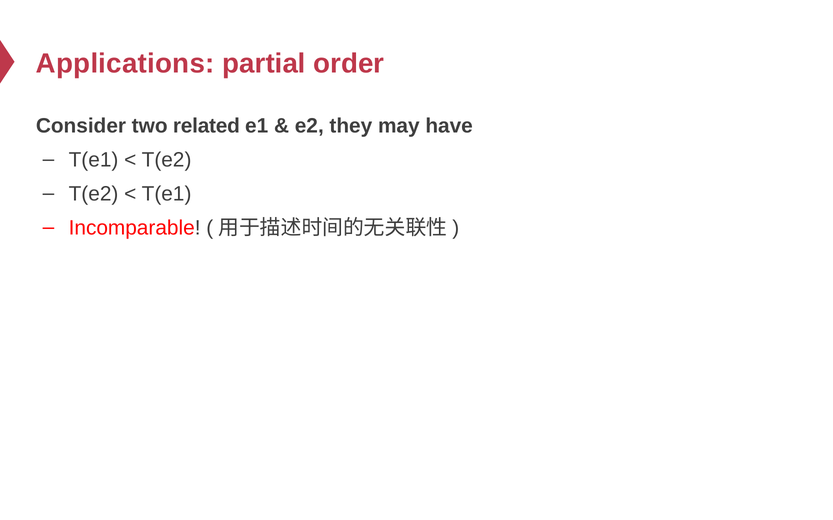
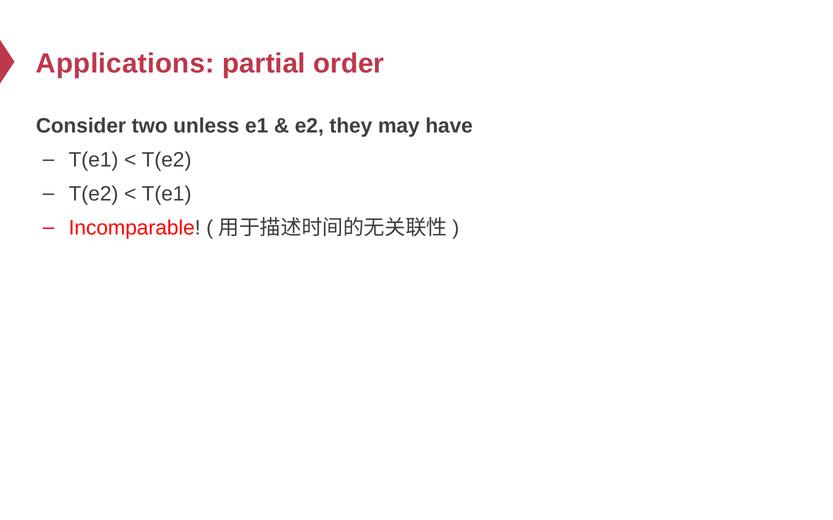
related: related -> unless
